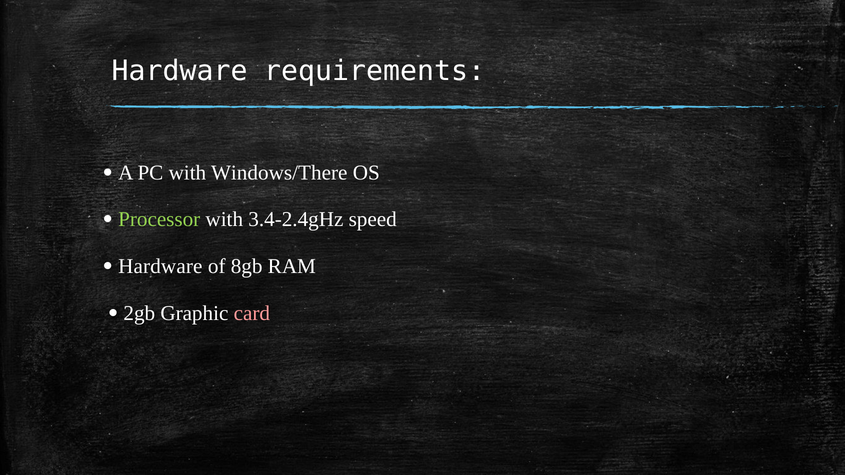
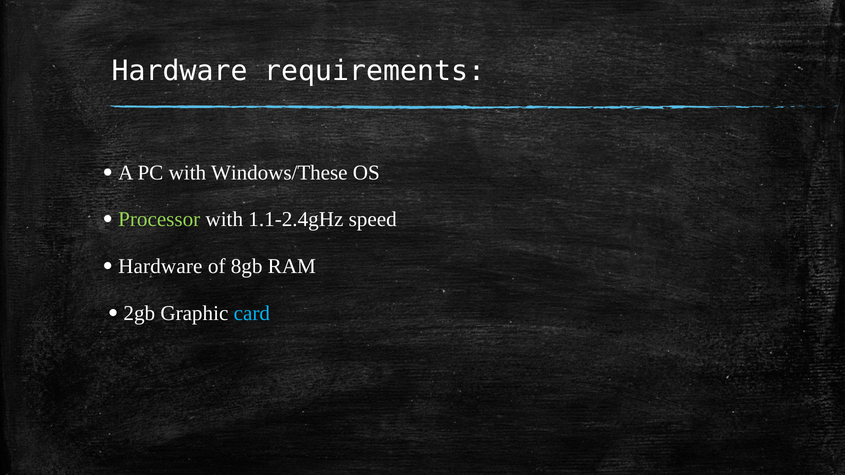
Windows/There: Windows/There -> Windows/These
3.4-2.4gHz: 3.4-2.4gHz -> 1.1-2.4gHz
card colour: pink -> light blue
